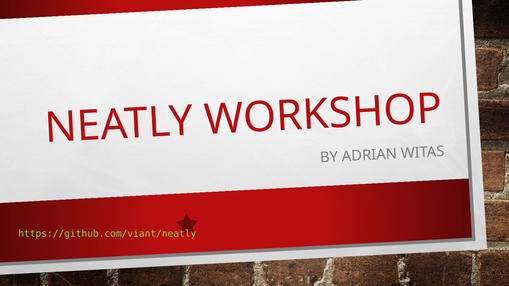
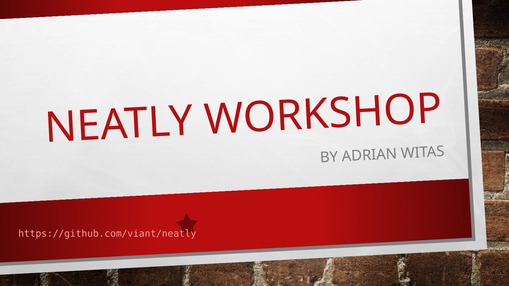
https://github.com/viant/neatly colour: light green -> pink
